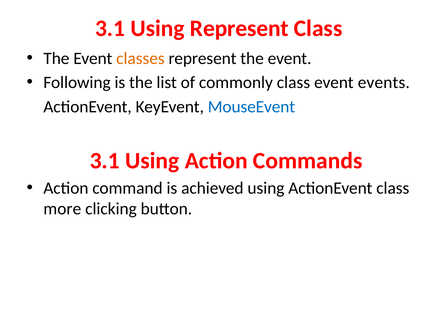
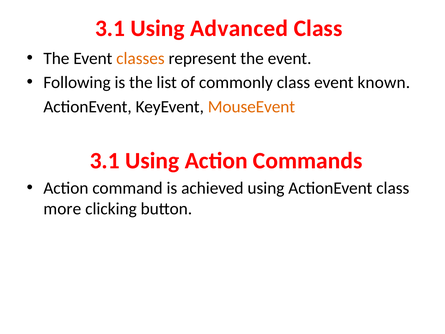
Using Represent: Represent -> Advanced
events: events -> known
MouseEvent colour: blue -> orange
